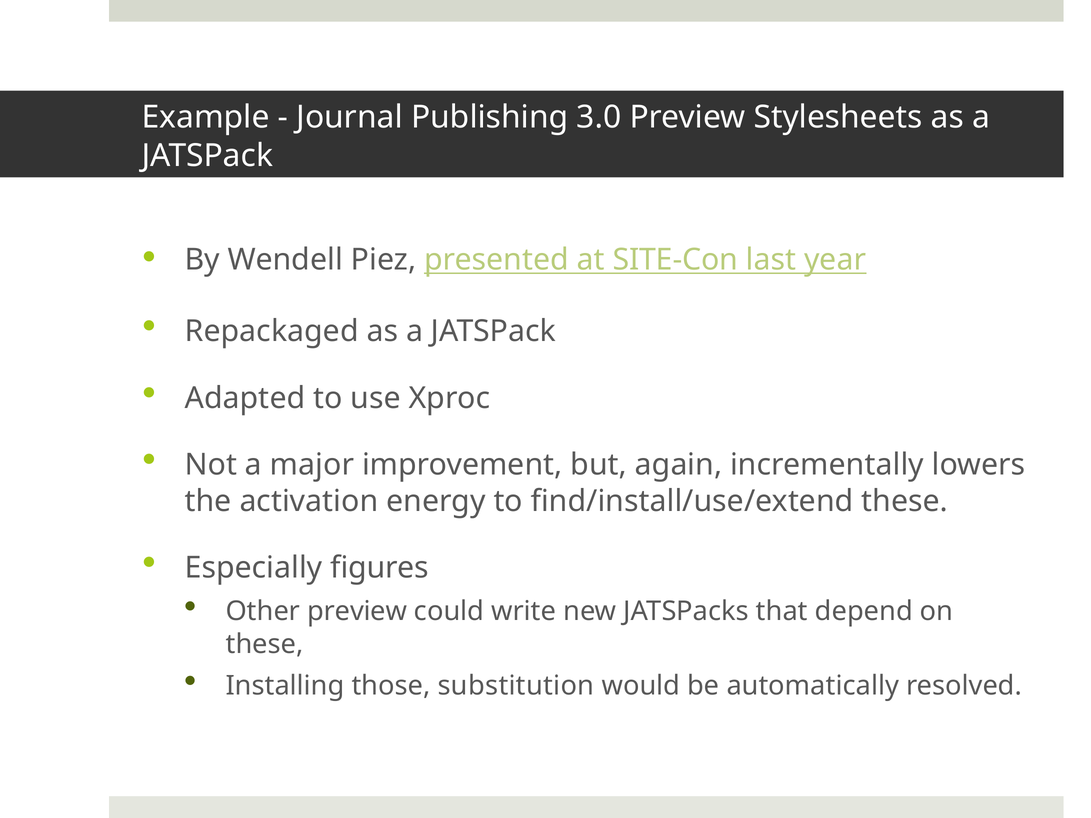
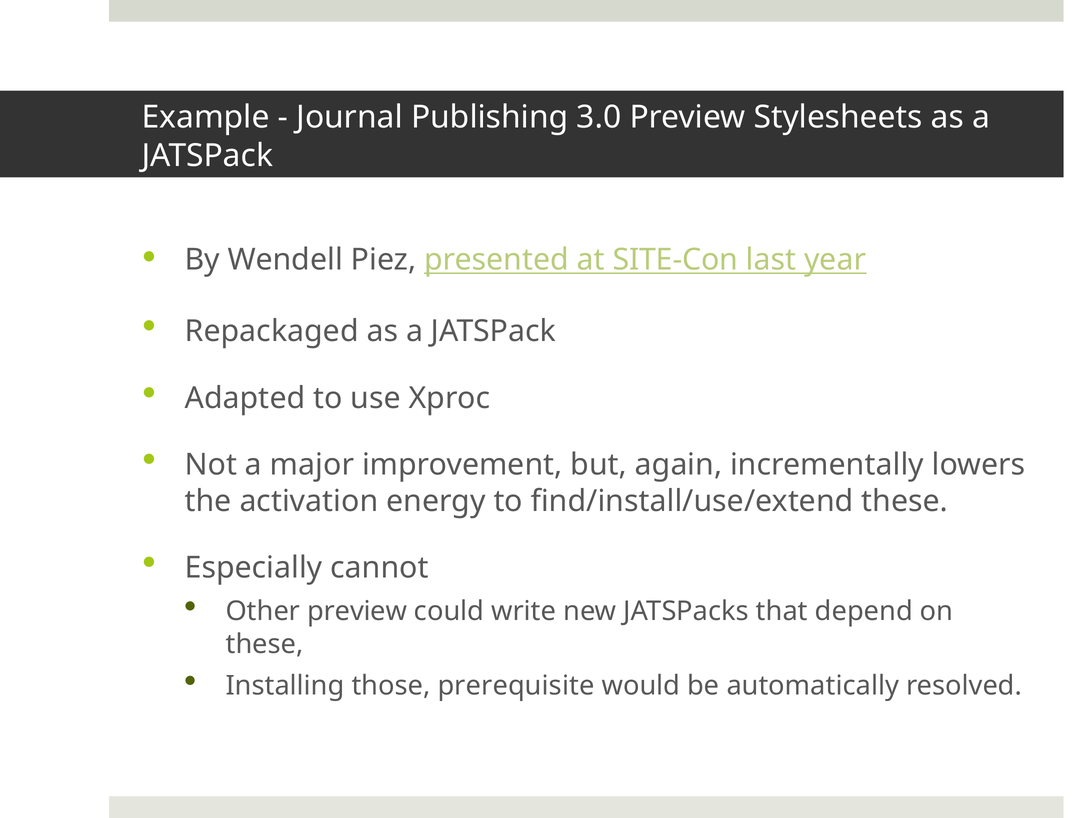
figures: figures -> cannot
substitution: substitution -> prerequisite
